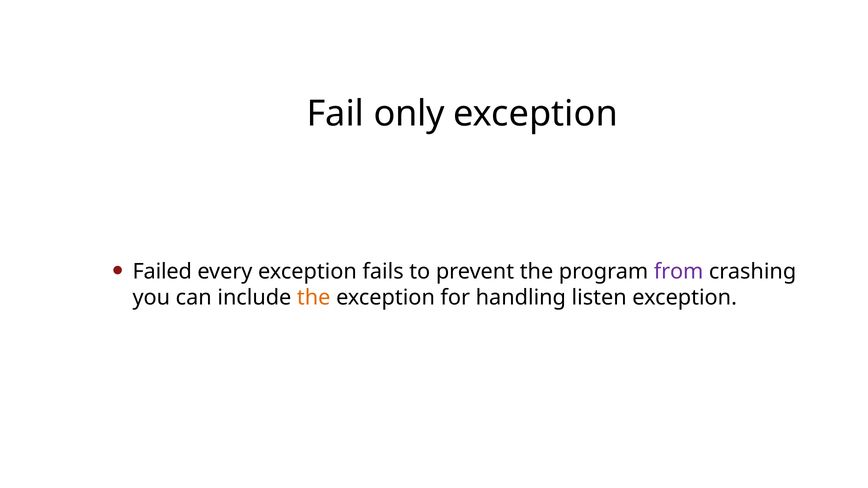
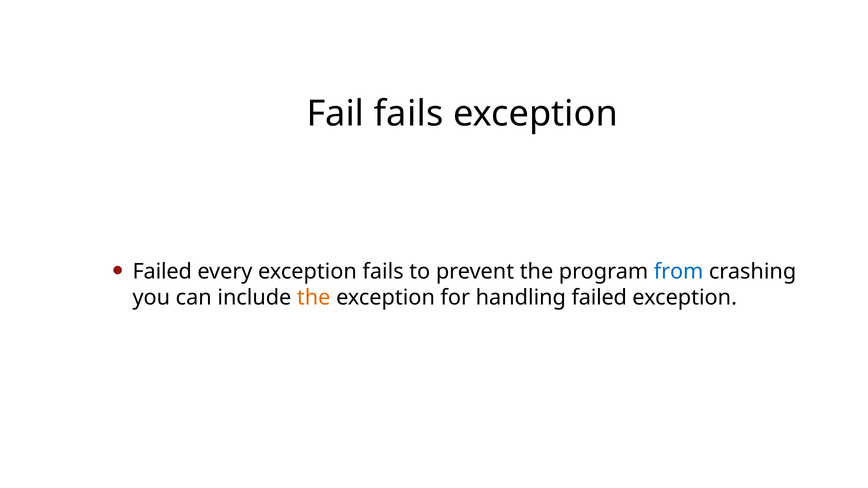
Fail only: only -> fails
from colour: purple -> blue
handling listen: listen -> failed
